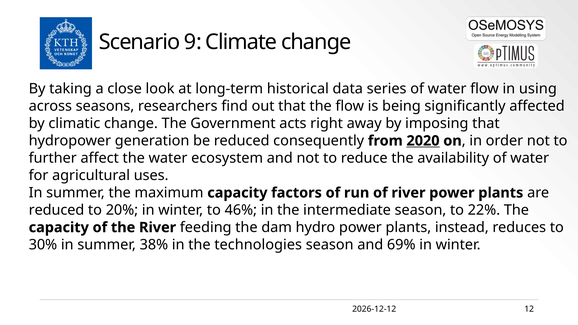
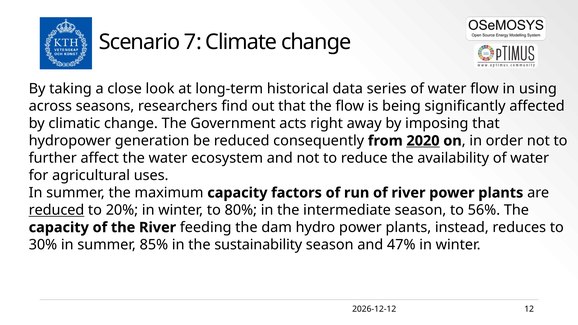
9: 9 -> 7
reduced at (56, 210) underline: none -> present
46%: 46% -> 80%
22%: 22% -> 56%
38%: 38% -> 85%
technologies: technologies -> sustainability
69%: 69% -> 47%
